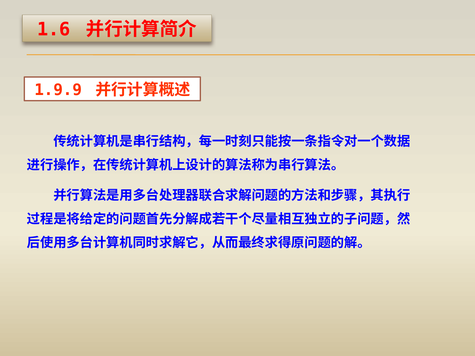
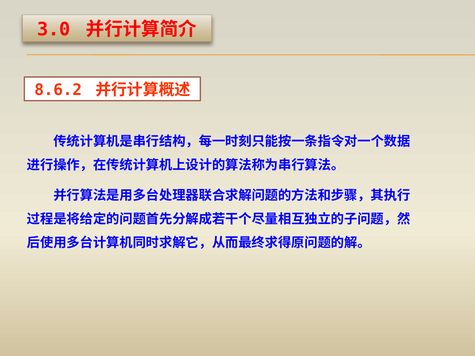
1.6: 1.6 -> 3.0
1.9.9: 1.9.9 -> 8.6.2
